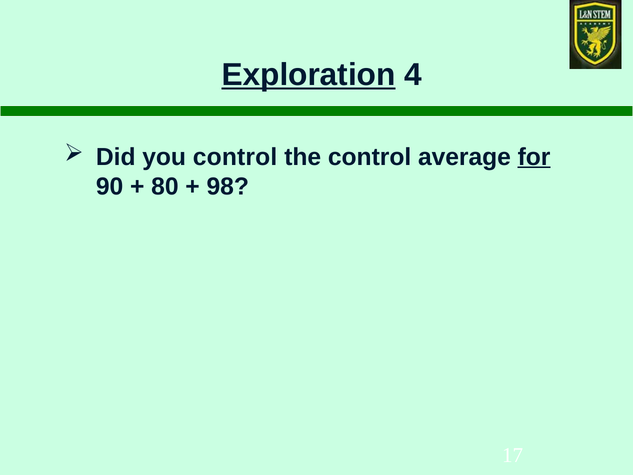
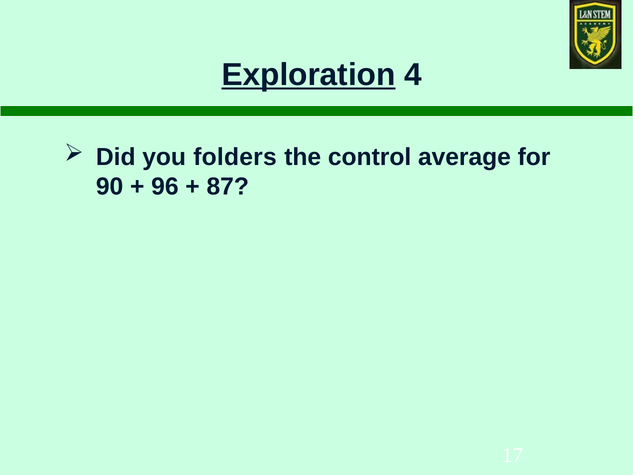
you control: control -> folders
for underline: present -> none
80: 80 -> 96
98: 98 -> 87
